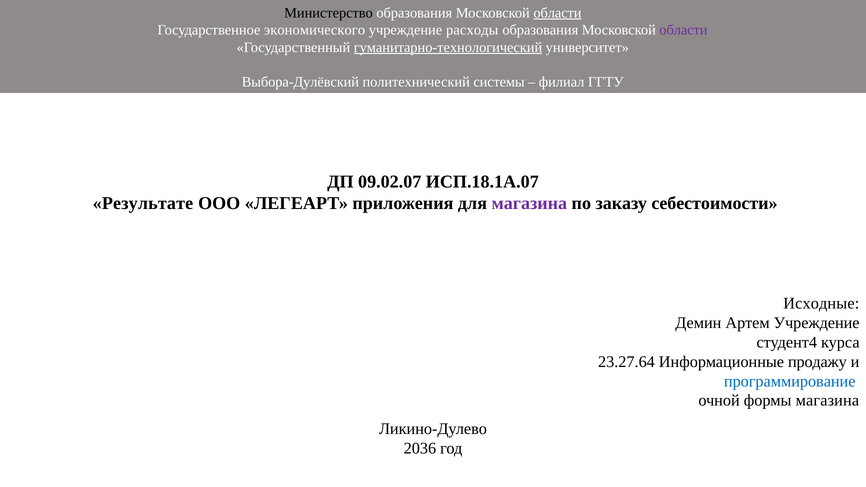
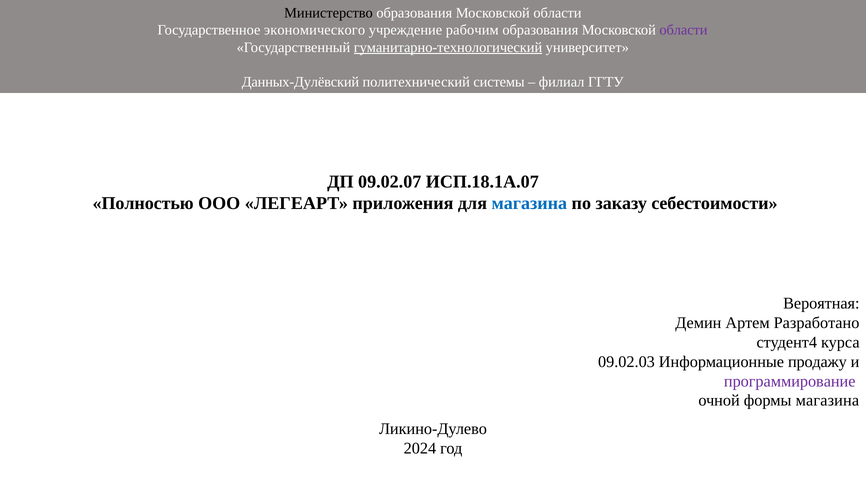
области at (557, 13) underline: present -> none
расходы: расходы -> рабочим
Выбора-Дулёвский: Выбора-Дулёвский -> Данных-Дулёвский
Результате: Результате -> Полностью
магазина at (529, 203) colour: purple -> blue
Исходные: Исходные -> Вероятная
Артем Учреждение: Учреждение -> Разработано
23.27.64: 23.27.64 -> 09.02.03
программирование colour: blue -> purple
2036: 2036 -> 2024
